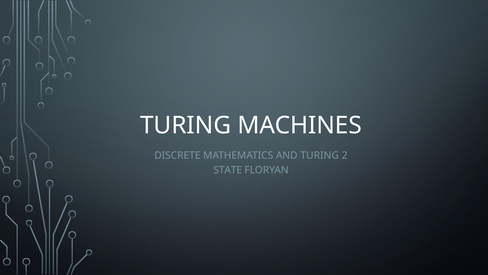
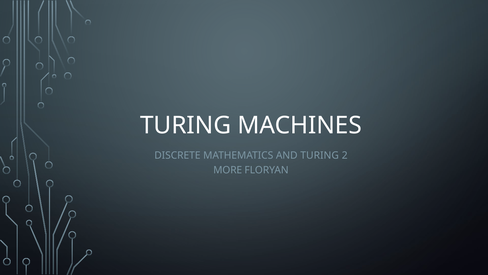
STATE: STATE -> MORE
